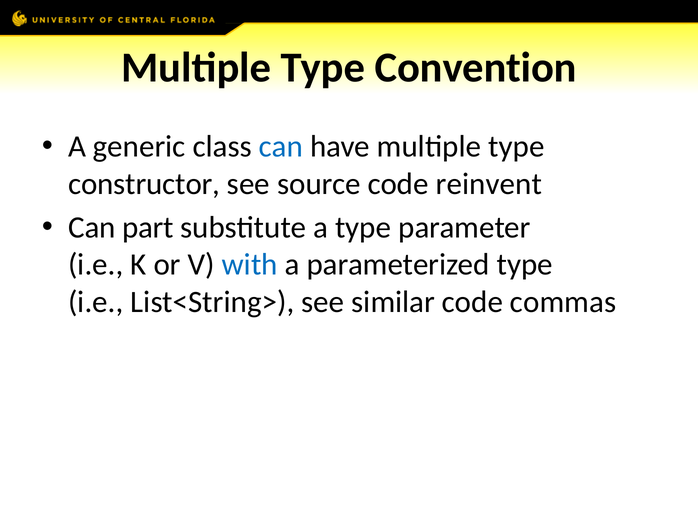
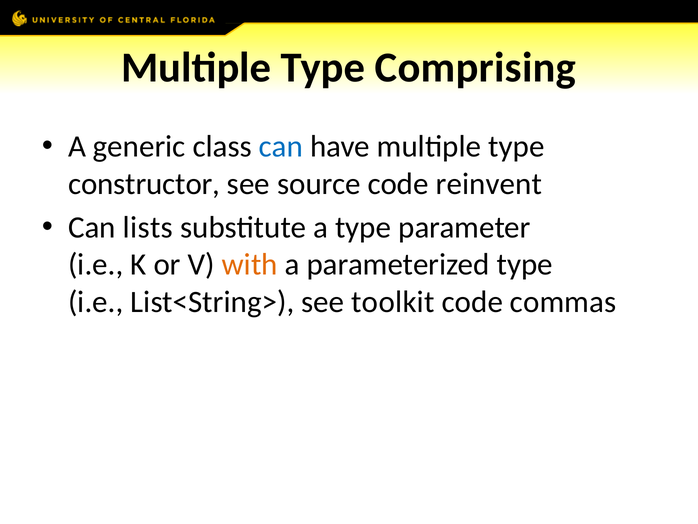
Convention: Convention -> Comprising
part: part -> lists
with colour: blue -> orange
similar: similar -> toolkit
